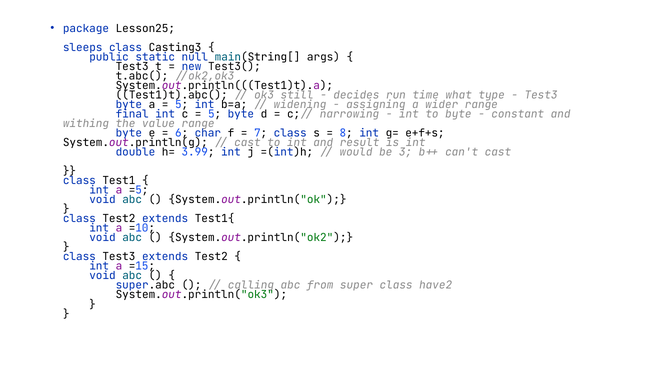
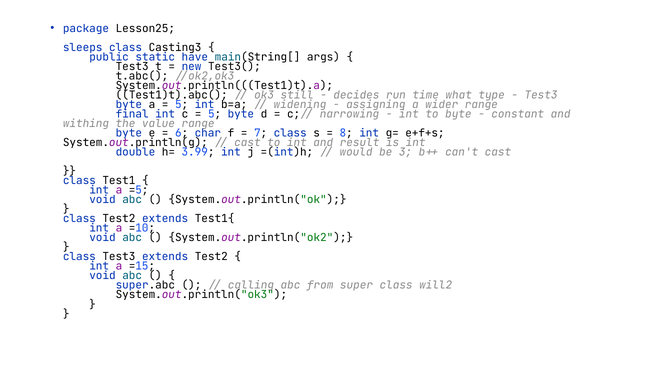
null: null -> have
have2: have2 -> will2
